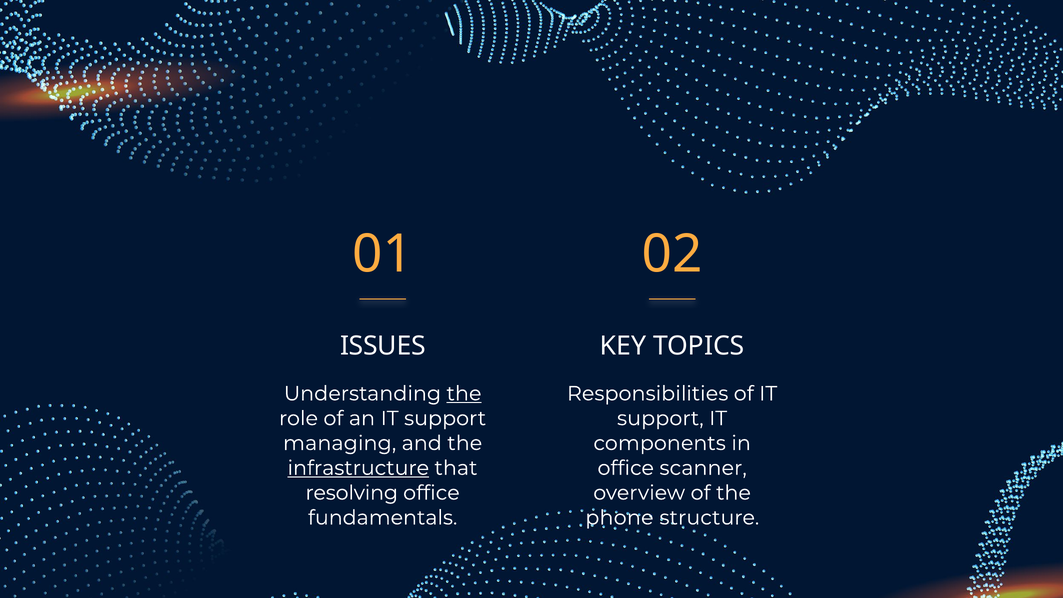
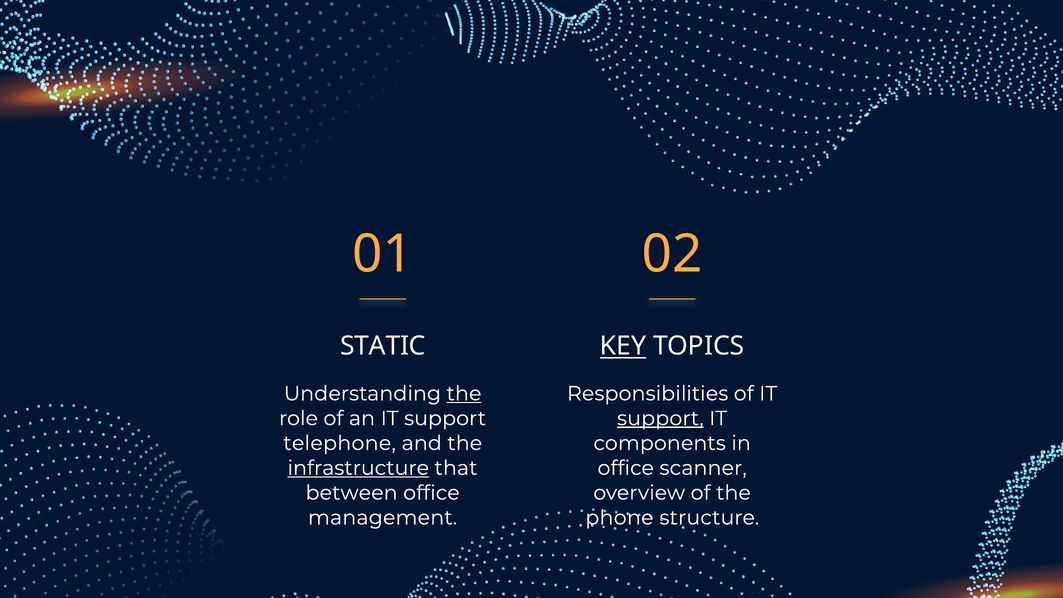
ISSUES: ISSUES -> STATIC
KEY underline: none -> present
support at (660, 418) underline: none -> present
managing: managing -> telephone
resolving: resolving -> between
fundamentals: fundamentals -> management
